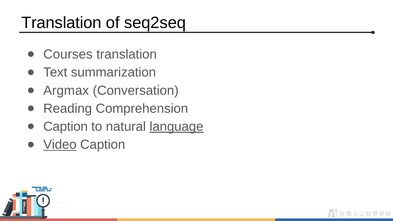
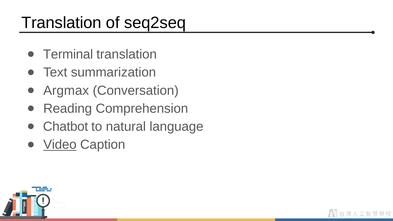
Courses: Courses -> Terminal
Caption at (66, 127): Caption -> Chatbot
language underline: present -> none
